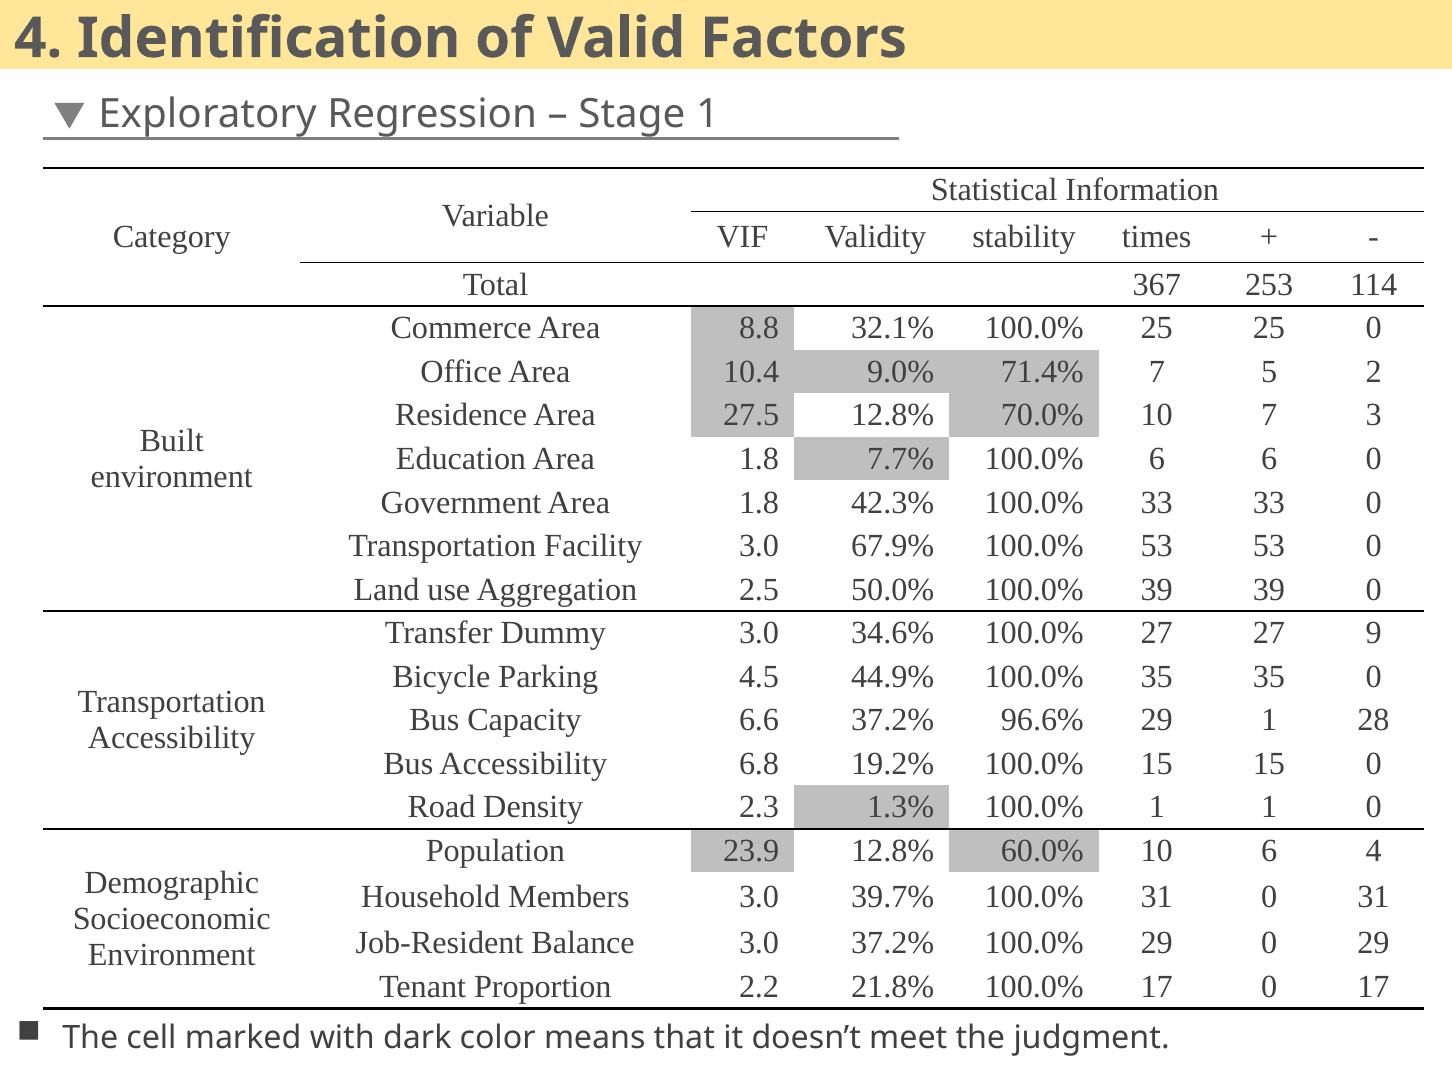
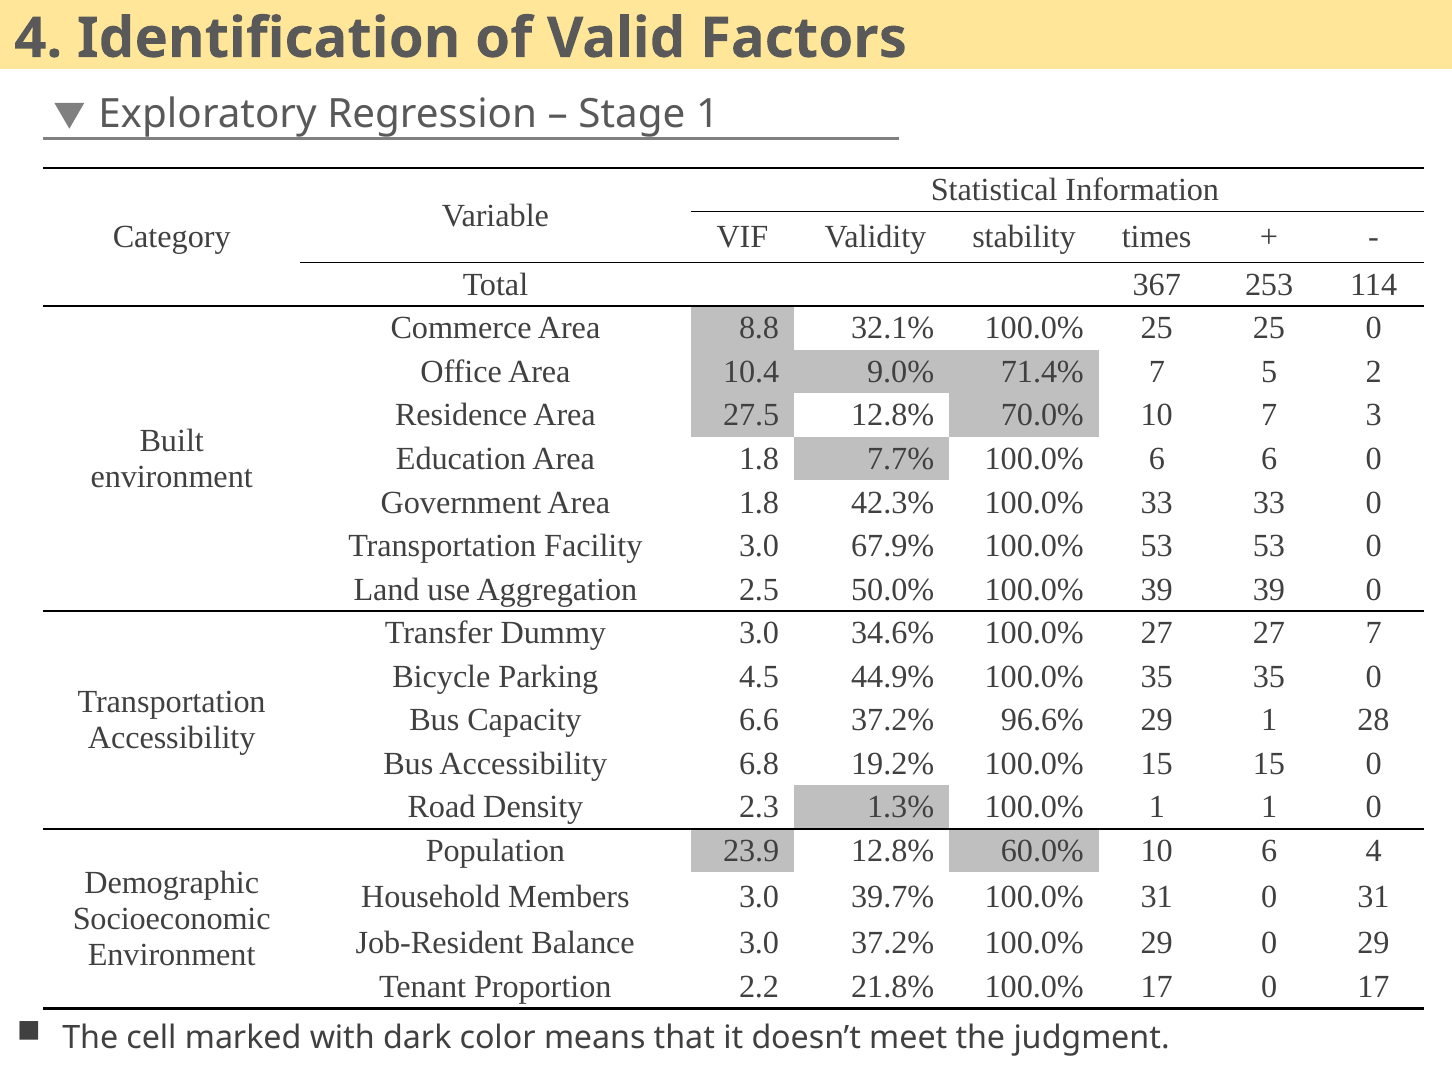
27 9: 9 -> 7
